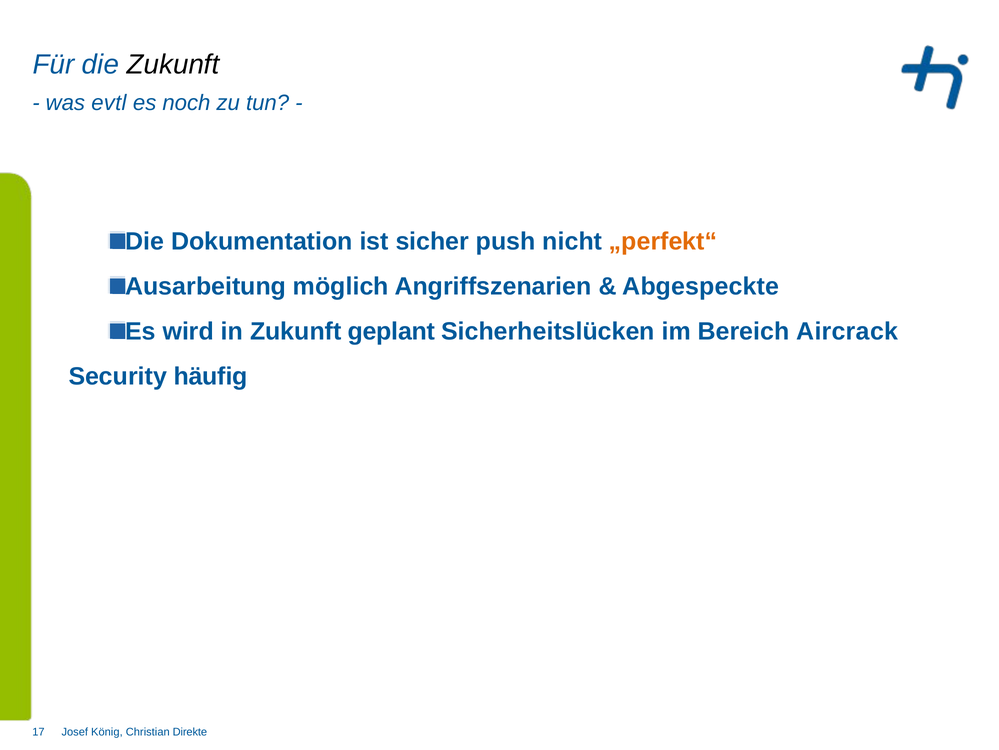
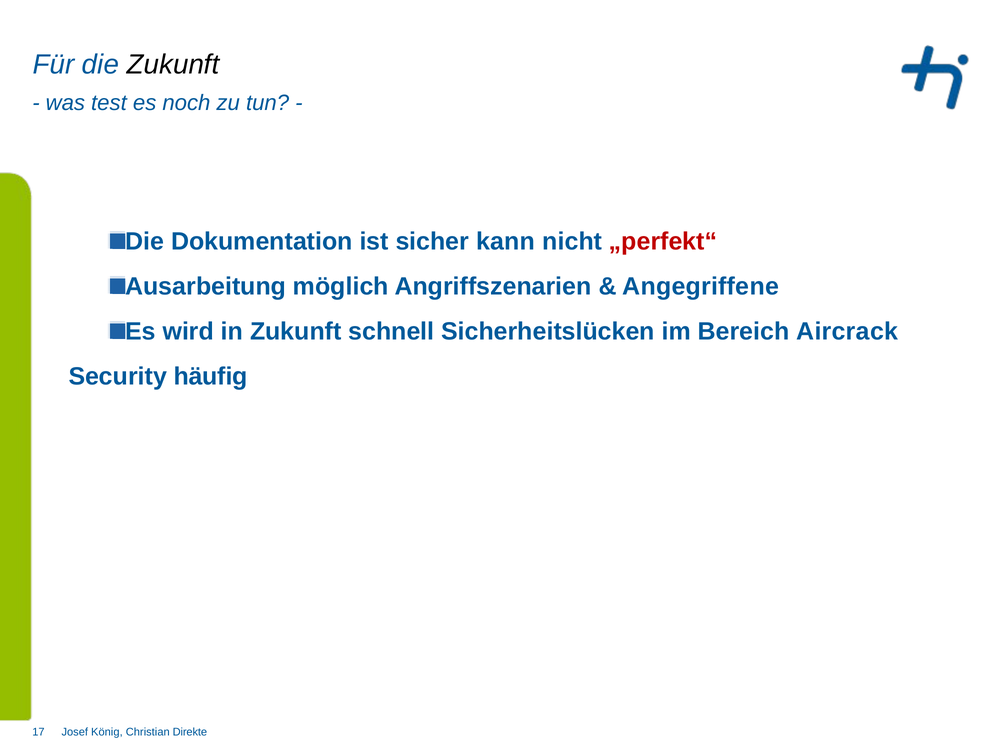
evtl: evtl -> test
push: push -> kann
„perfekt“ colour: orange -> red
Abgespeckte: Abgespeckte -> Angegriffene
geplant: geplant -> schnell
